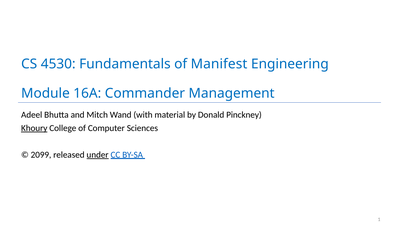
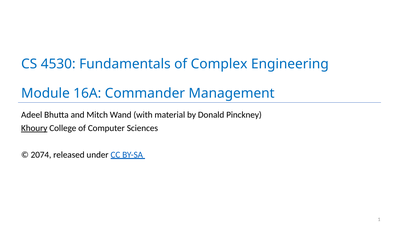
Manifest: Manifest -> Complex
2099: 2099 -> 2074
under underline: present -> none
